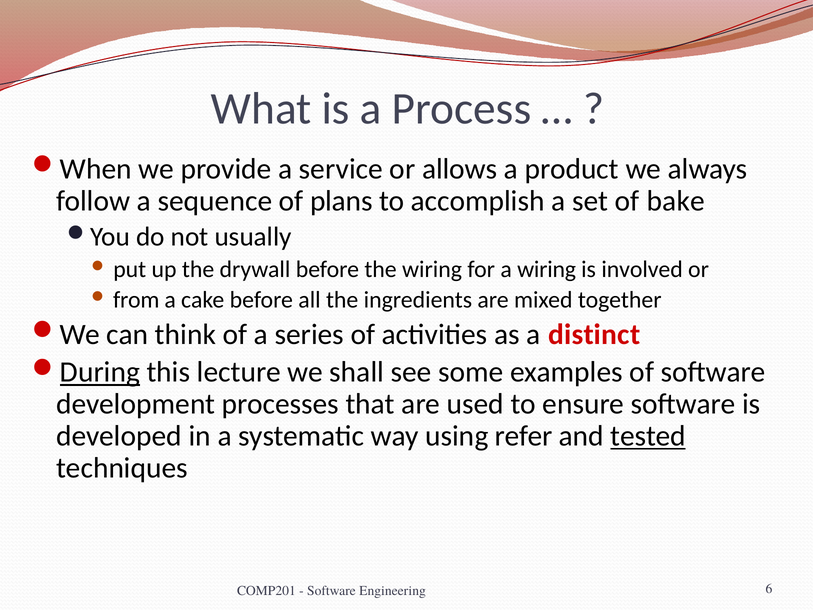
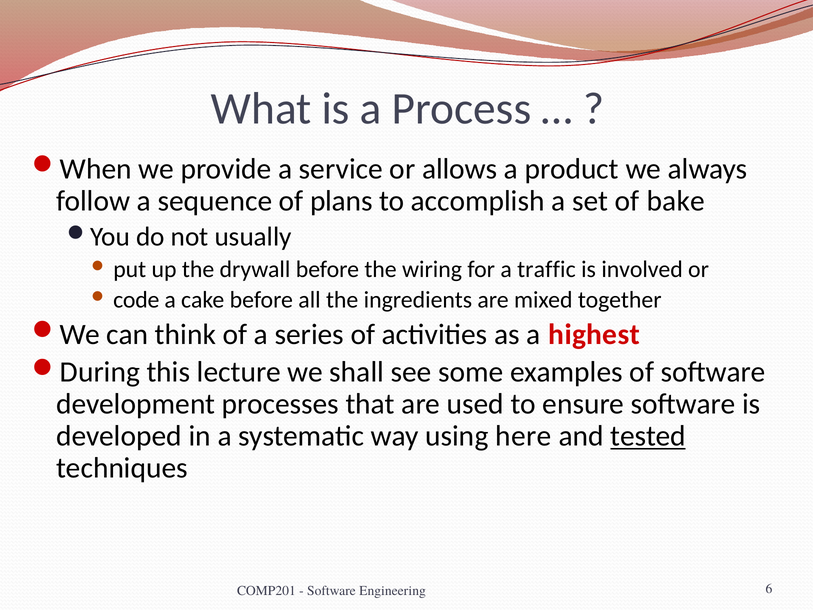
a wiring: wiring -> traffic
from: from -> code
distinct: distinct -> highest
During underline: present -> none
refer: refer -> here
